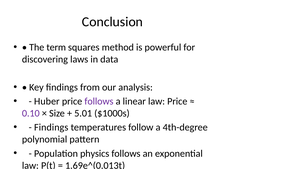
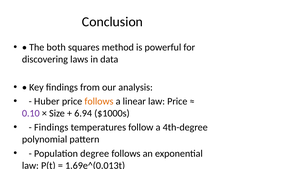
term: term -> both
follows at (99, 101) colour: purple -> orange
5.01: 5.01 -> 6.94
physics: physics -> degree
